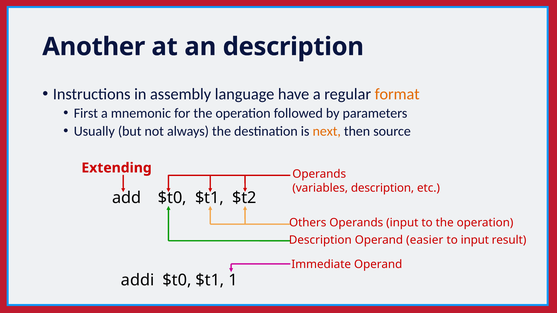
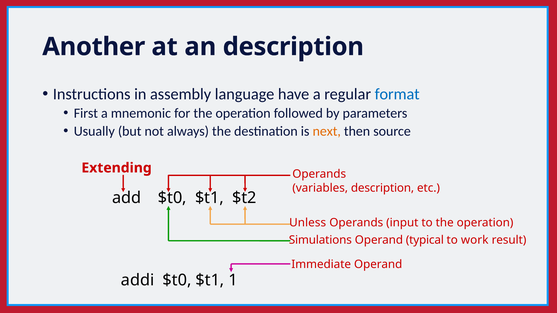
format colour: orange -> blue
Others: Others -> Unless
Description at (320, 240): Description -> Simulations
easier: easier -> typical
to input: input -> work
